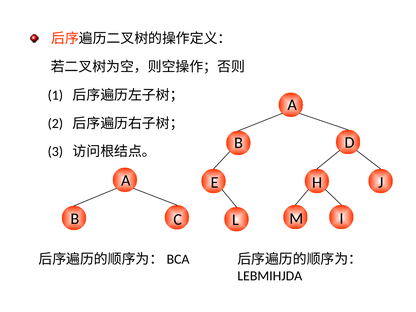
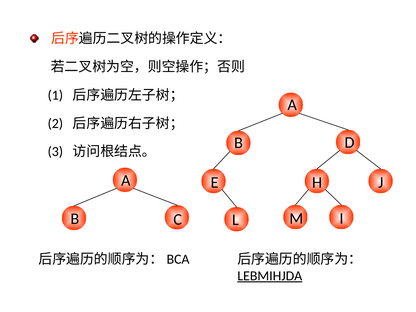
LEBMIHJDA underline: none -> present
